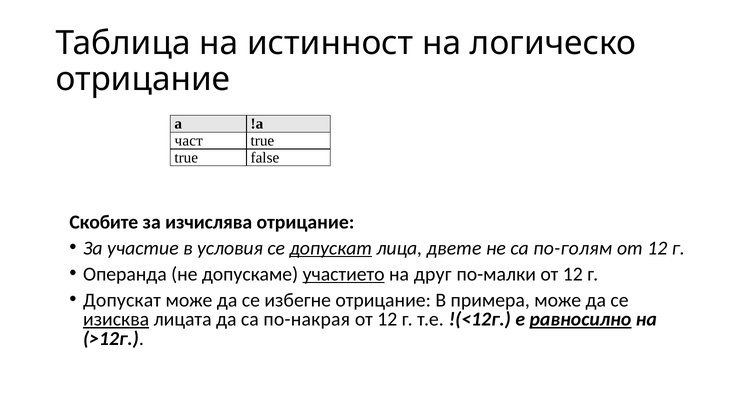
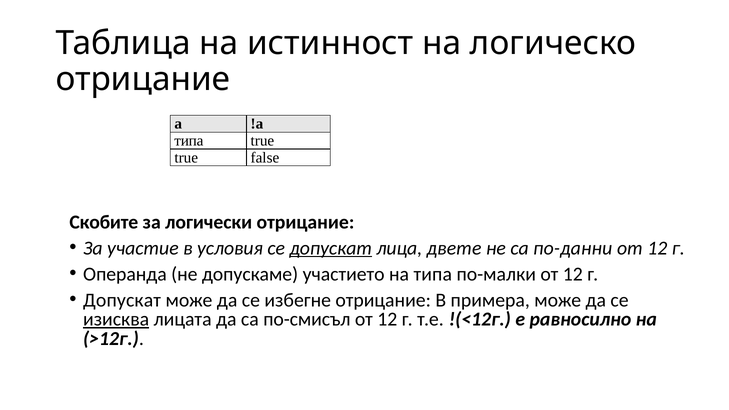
част at (189, 141): част -> типа
изчислява: изчислява -> логически
по-голям: по-голям -> по-данни
участието underline: present -> none
на друг: друг -> типа
по-накрая: по-накрая -> по-смисъл
равносилно underline: present -> none
